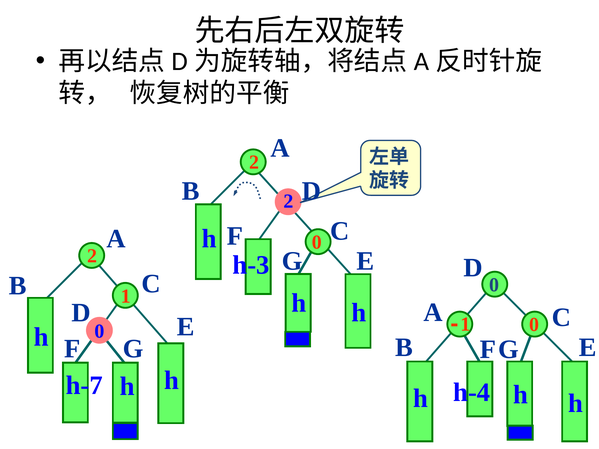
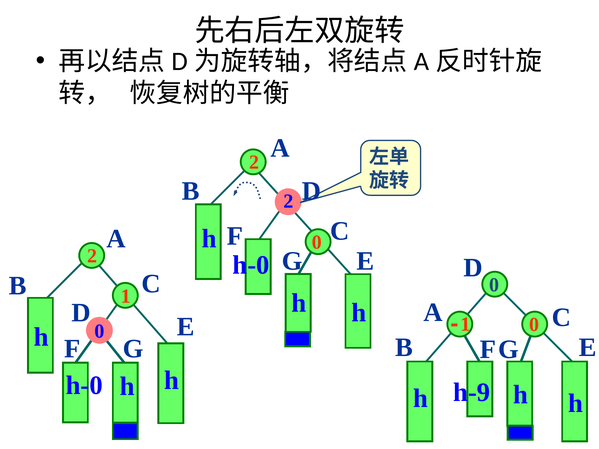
h-3 at (251, 265): h-3 -> h-0
h-7 at (84, 386): h-7 -> h-0
h-4: h-4 -> h-9
